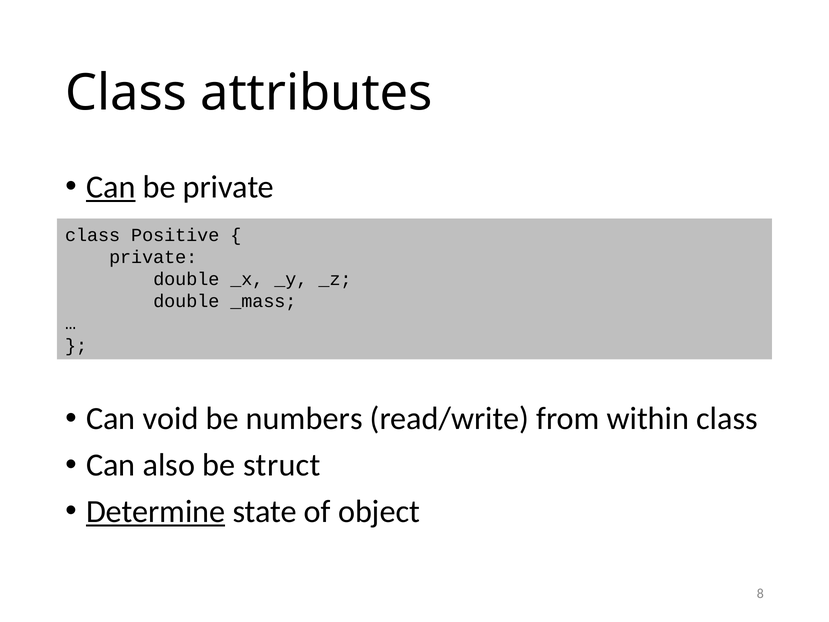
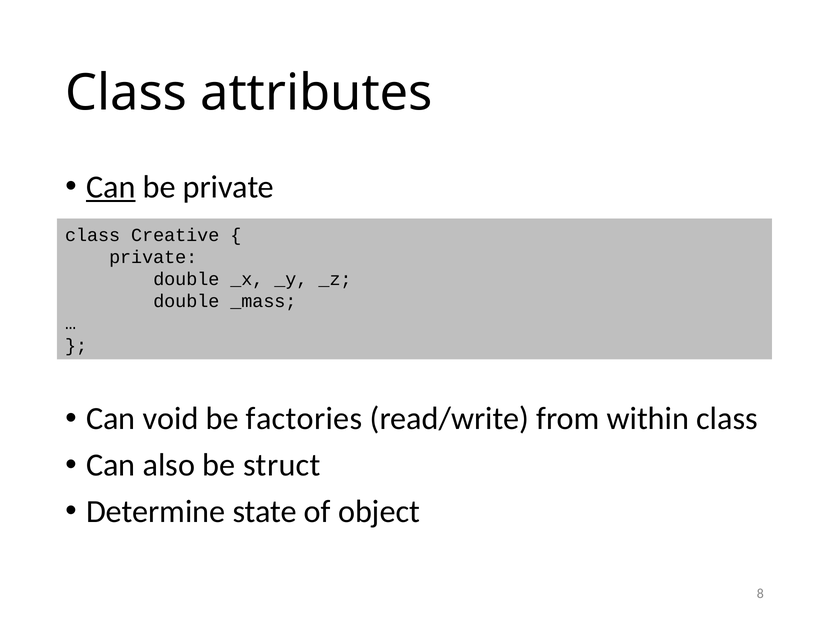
Positive: Positive -> Creative
numbers: numbers -> factories
Determine underline: present -> none
